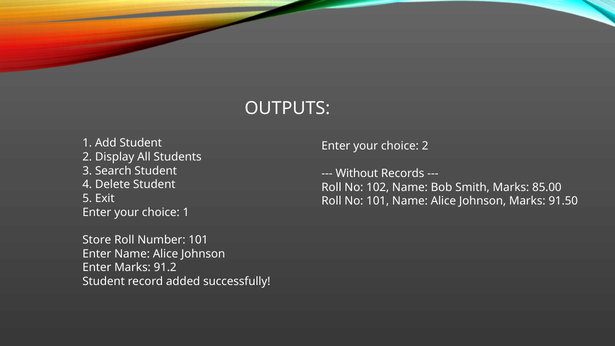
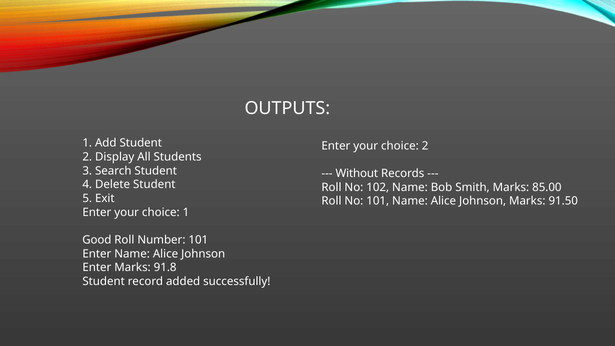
Store: Store -> Good
91.2: 91.2 -> 91.8
